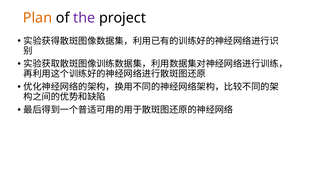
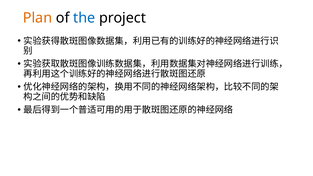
the colour: purple -> blue
